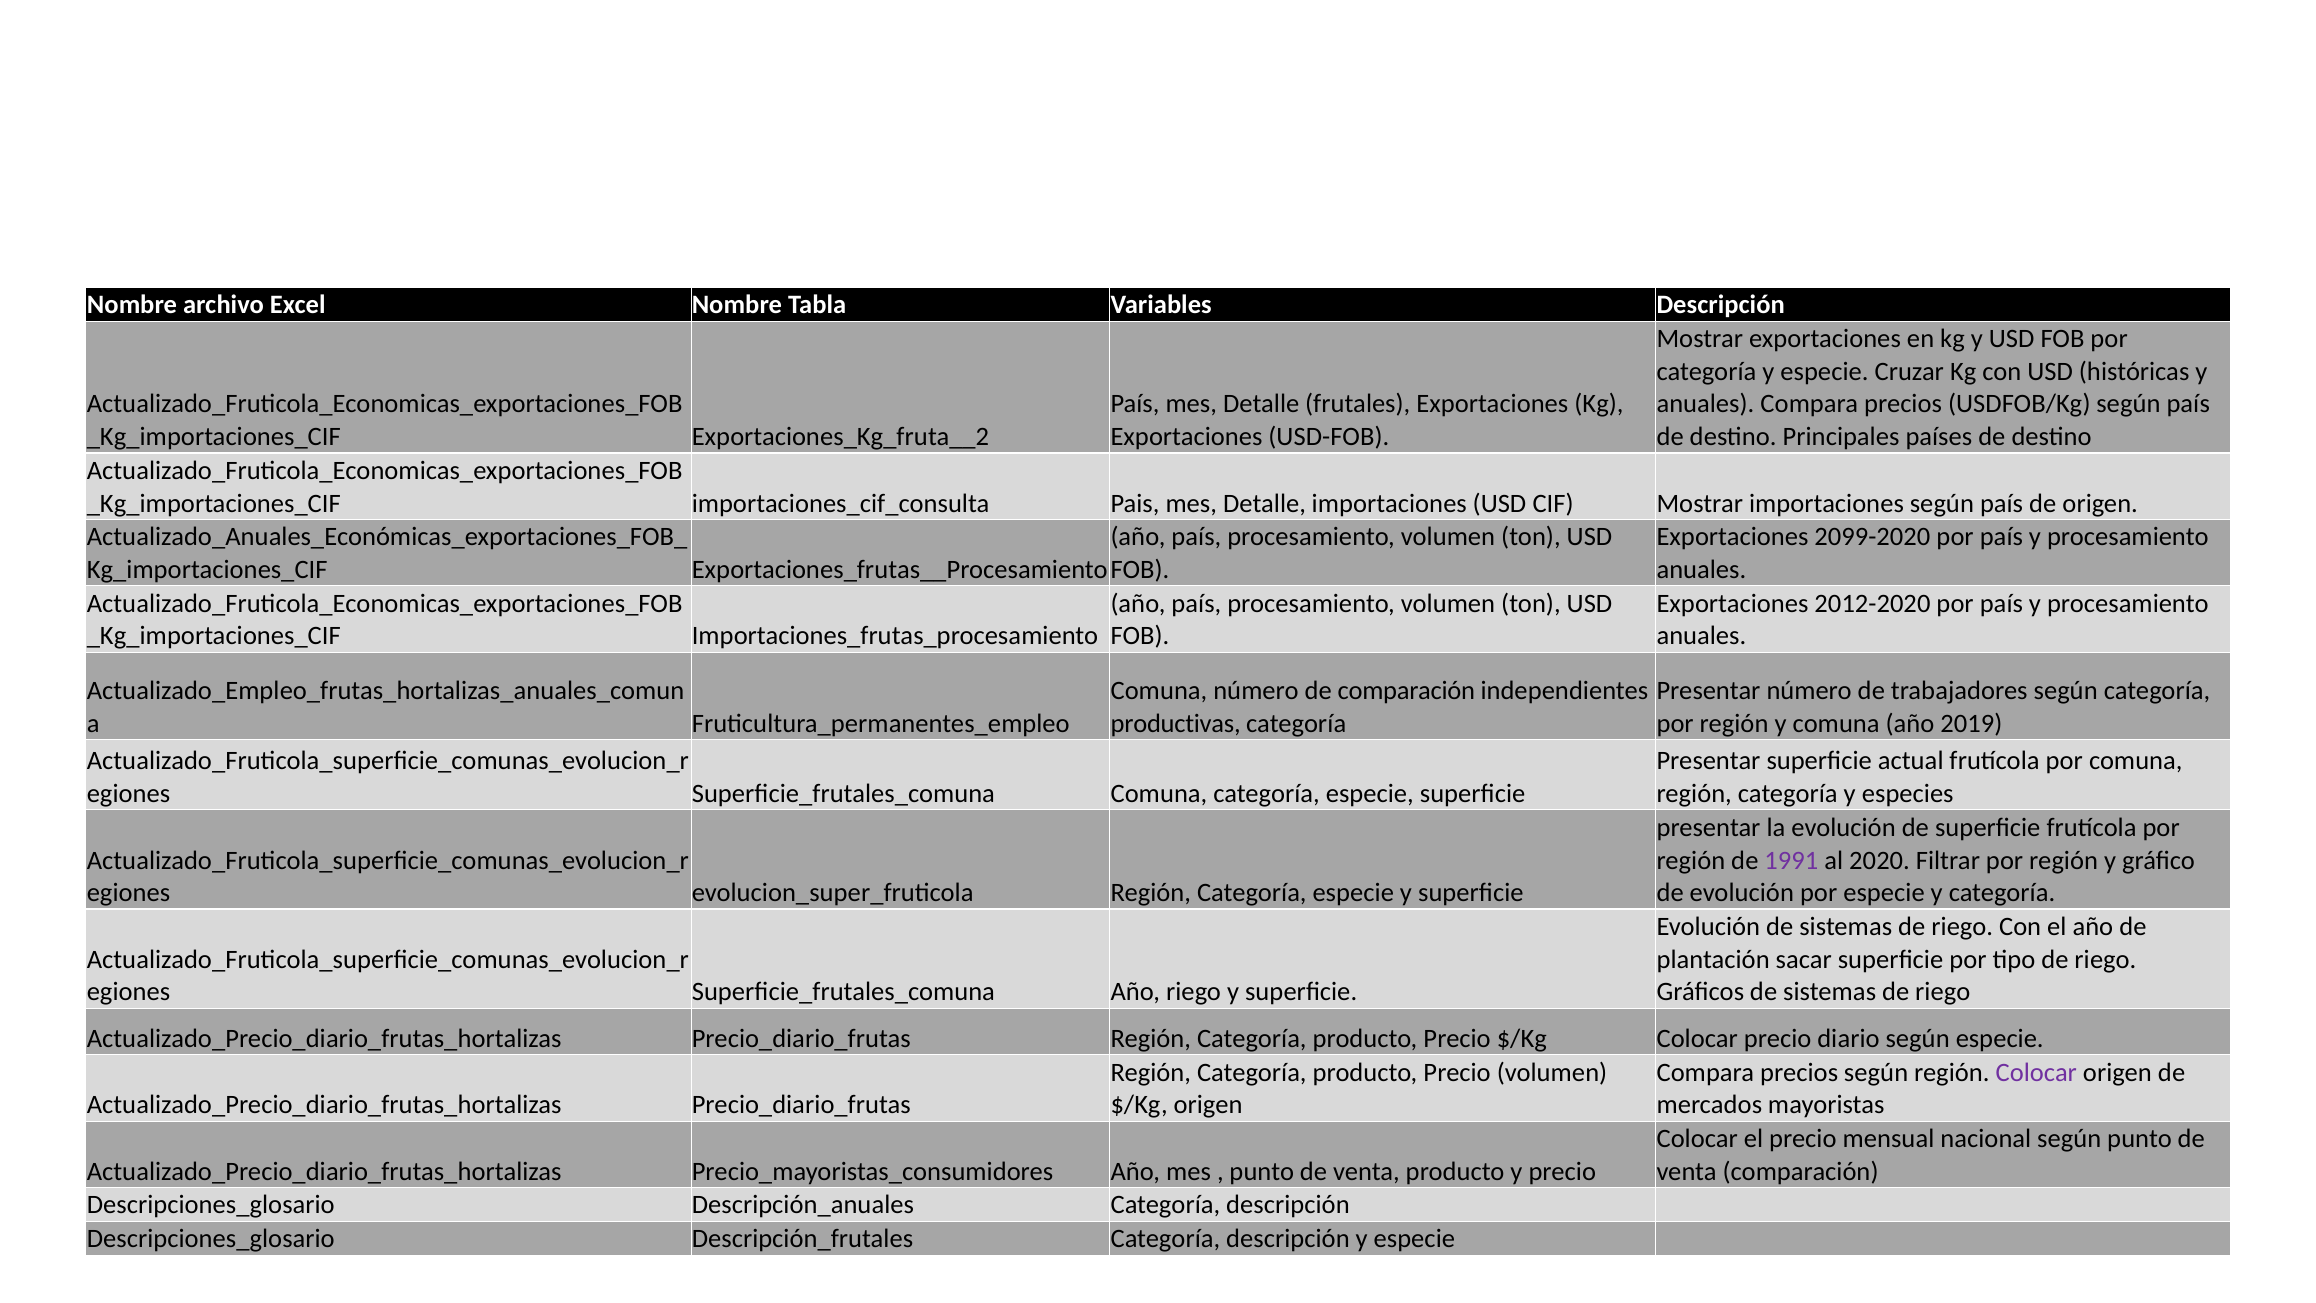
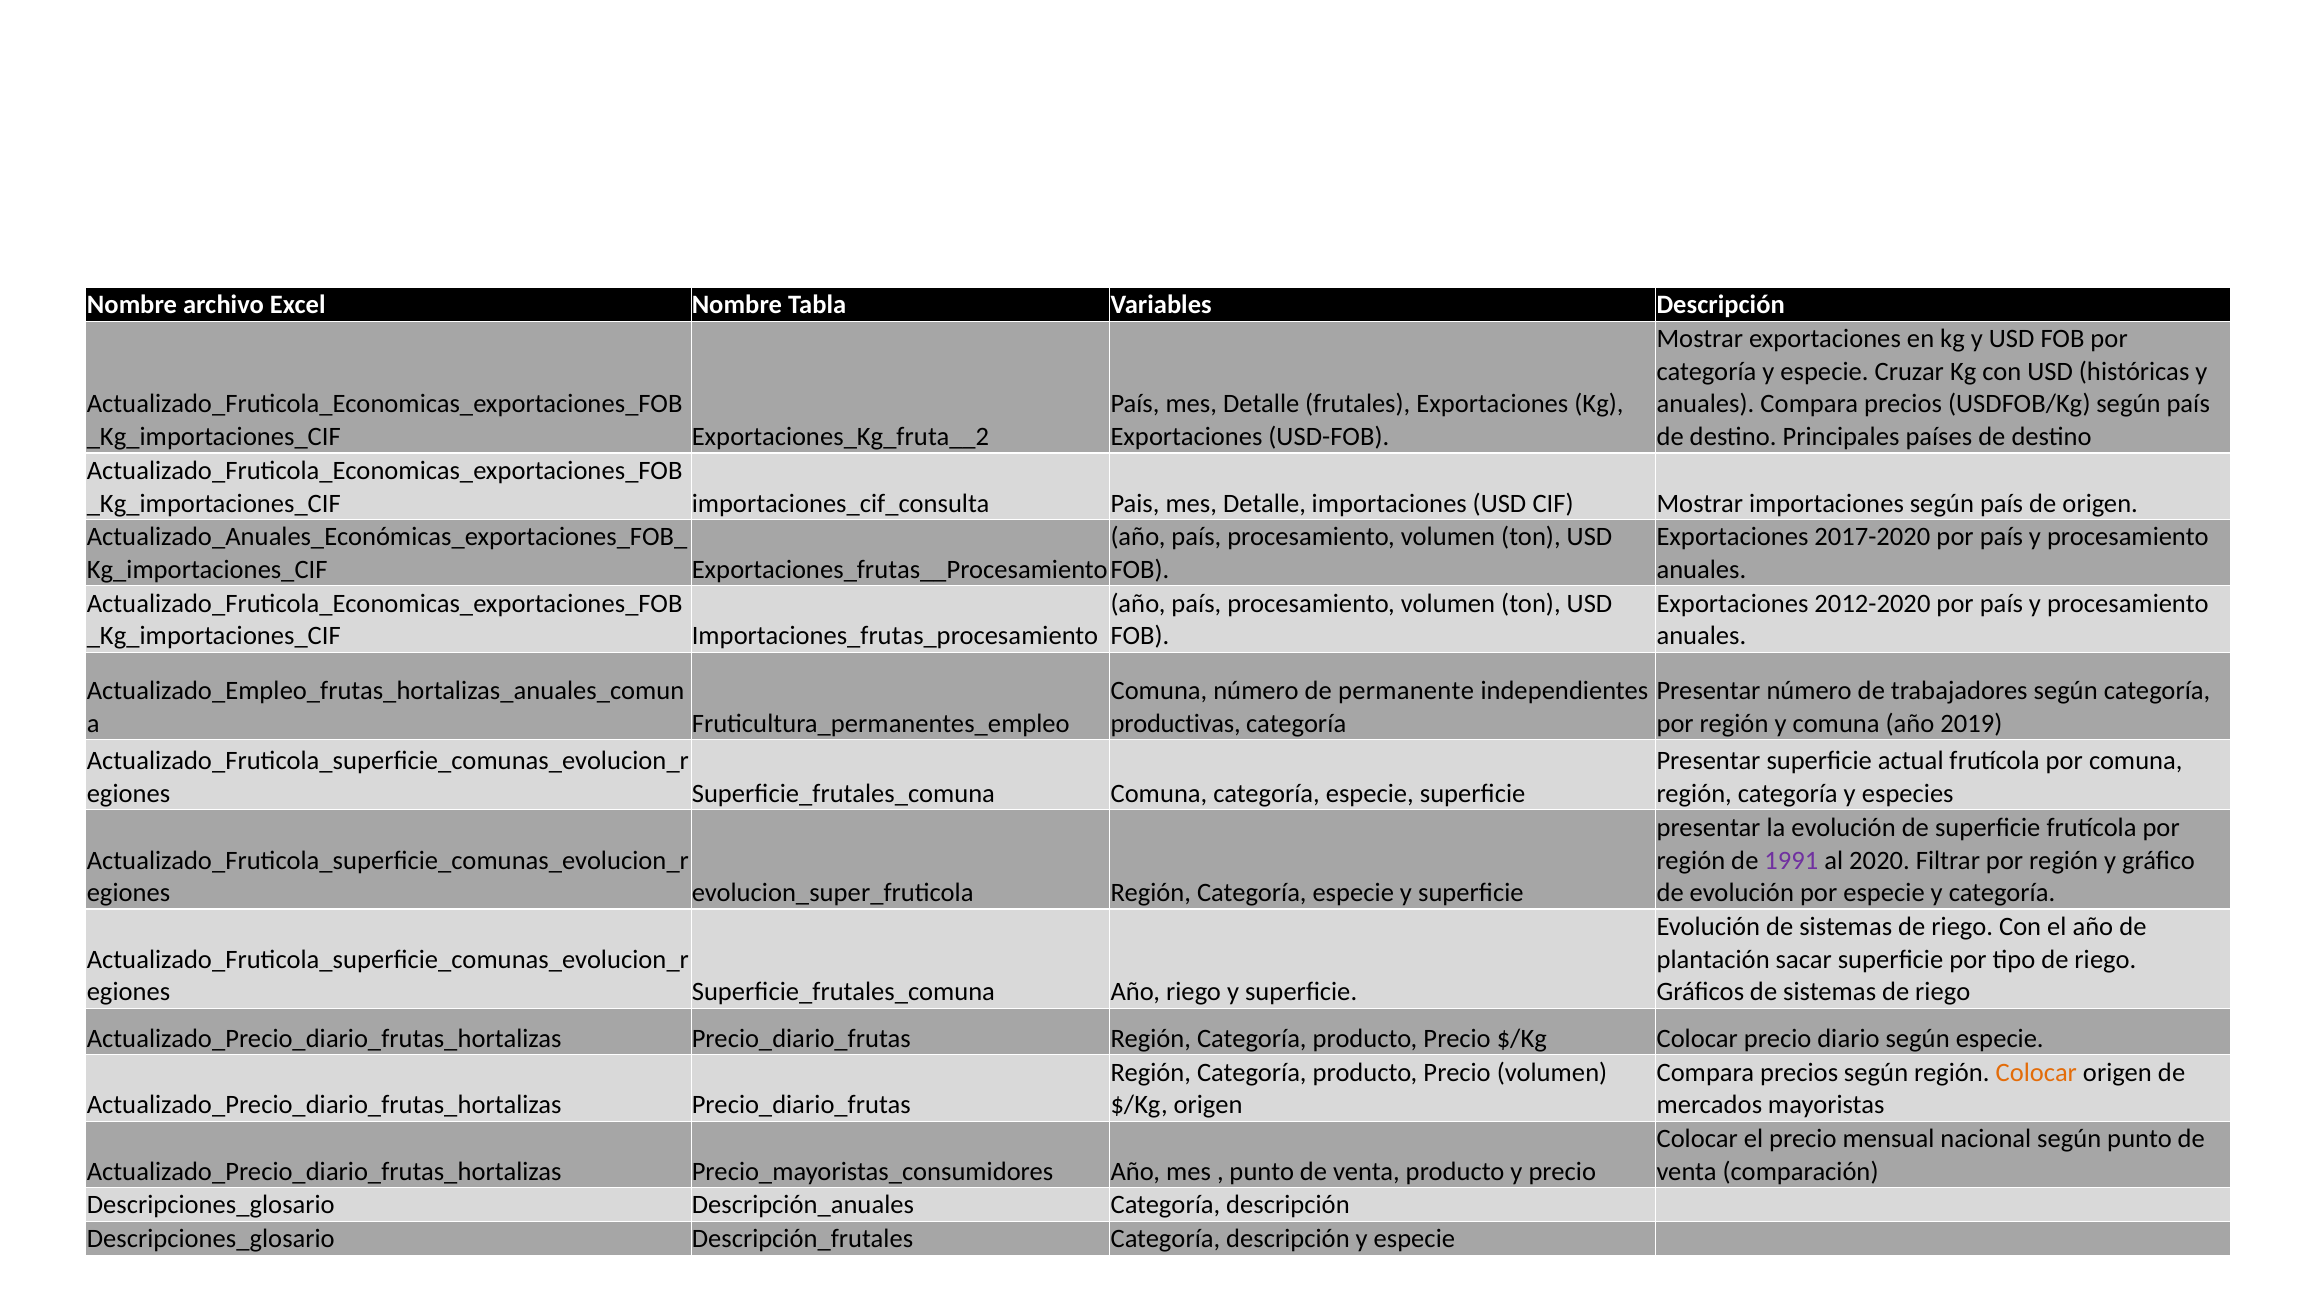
2099-2020: 2099-2020 -> 2017-2020
de comparación: comparación -> permanente
Colocar at (2036, 1072) colour: purple -> orange
